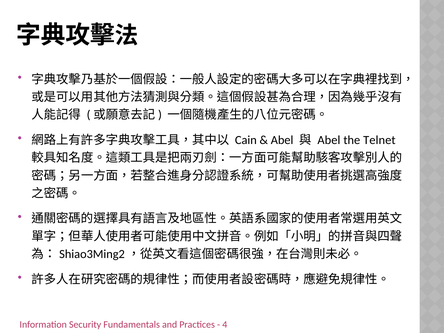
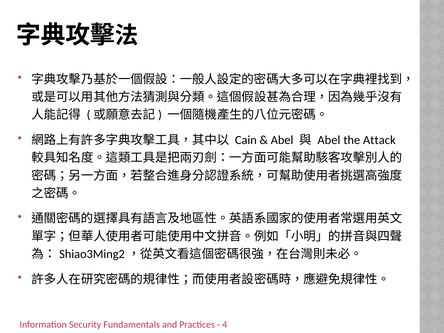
Telnet: Telnet -> Attack
